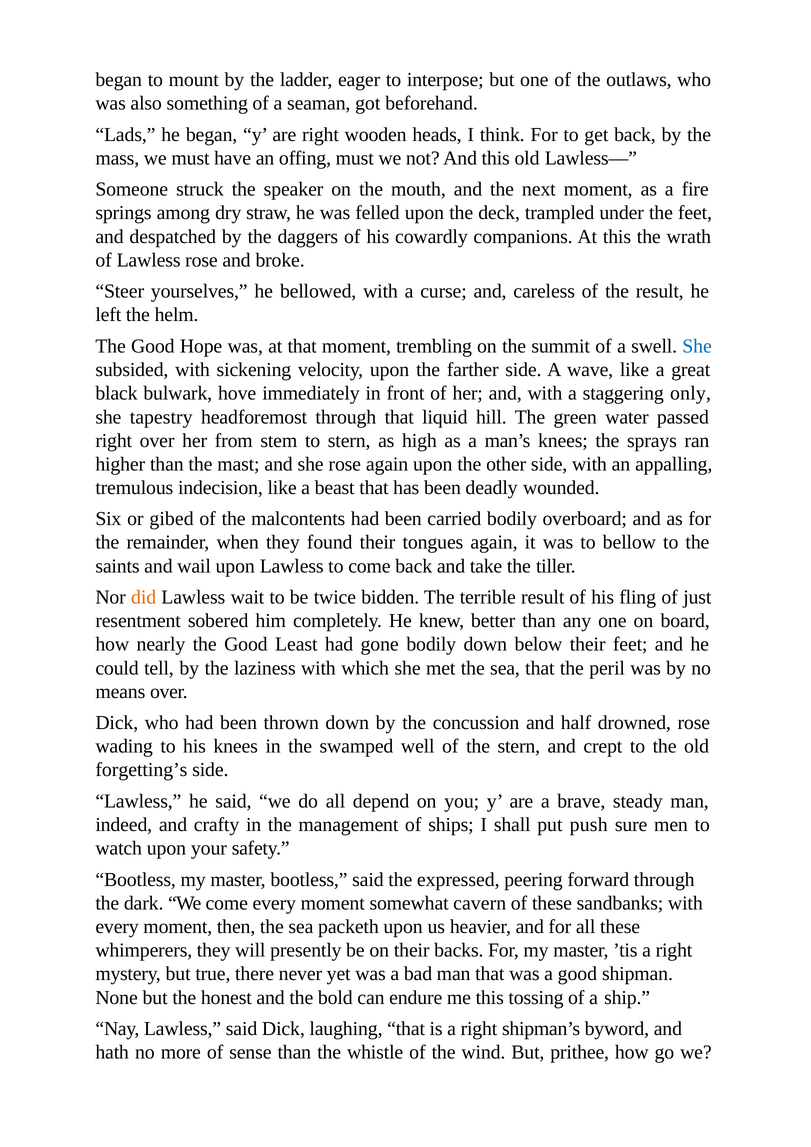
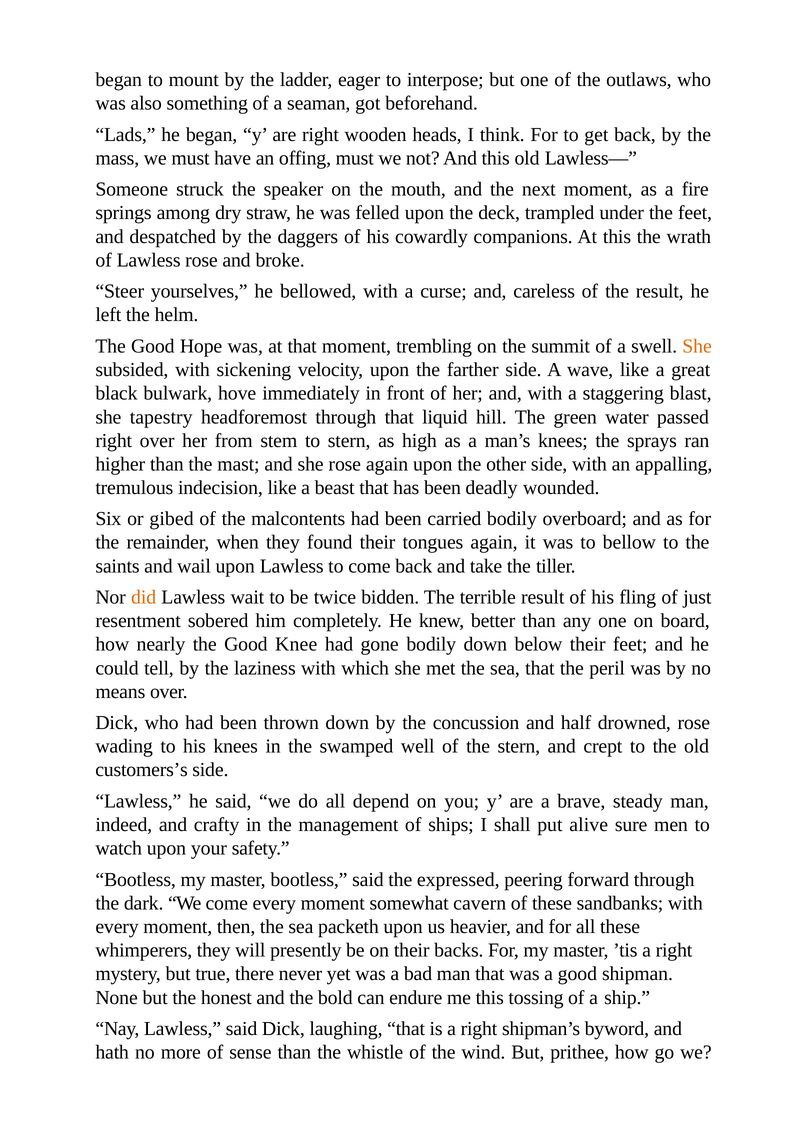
She at (697, 347) colour: blue -> orange
only: only -> blast
Least: Least -> Knee
forgetting’s: forgetting’s -> customers’s
push: push -> alive
